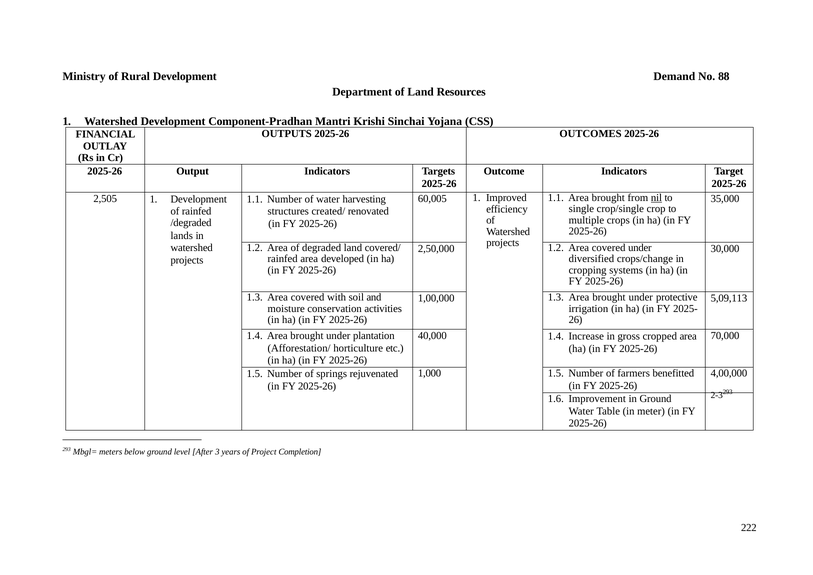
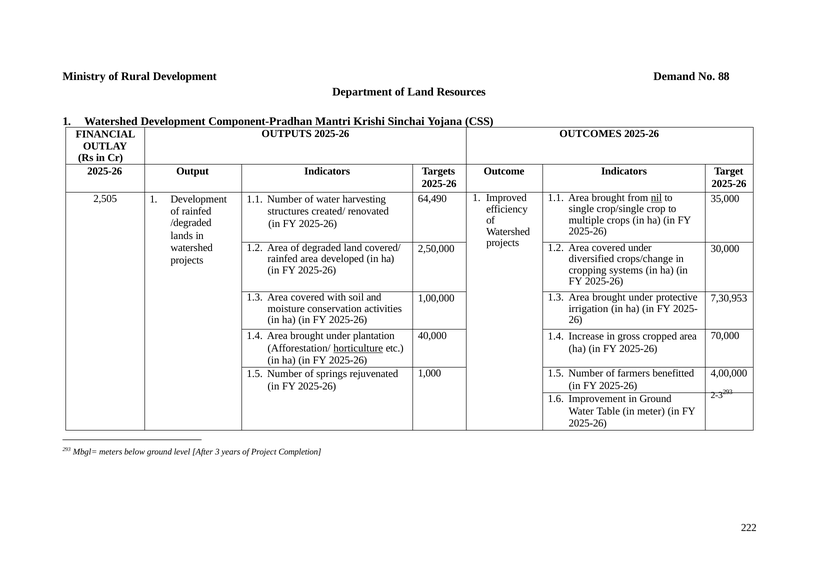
60,005: 60,005 -> 64,490
5,09,113: 5,09,113 -> 7,30,953
horticulture underline: none -> present
